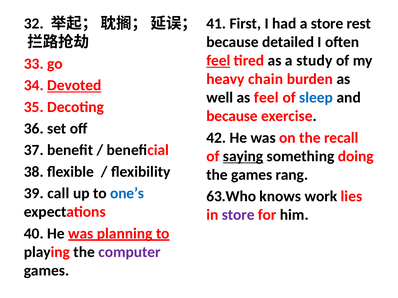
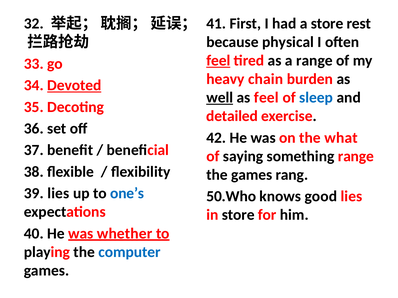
detailed: detailed -> physical
a study: study -> range
well underline: none -> present
because at (232, 116): because -> detailed
recall: recall -> what
saying underline: present -> none
something doing: doing -> range
39 call: call -> lies
63.Who: 63.Who -> 50.Who
work: work -> good
store at (238, 215) colour: purple -> black
planning: planning -> whether
computer colour: purple -> blue
